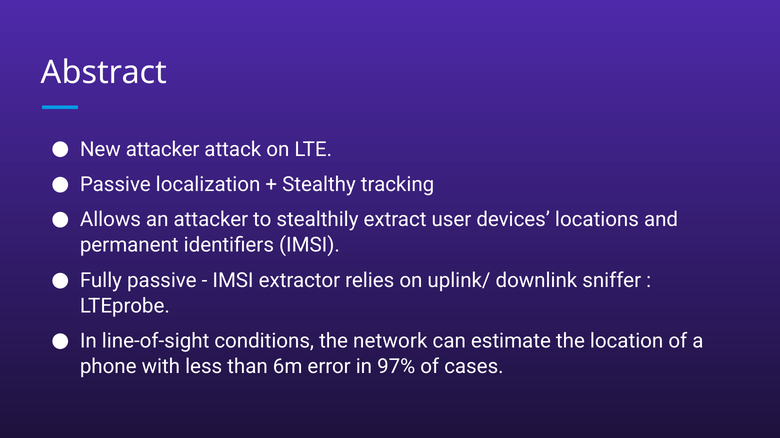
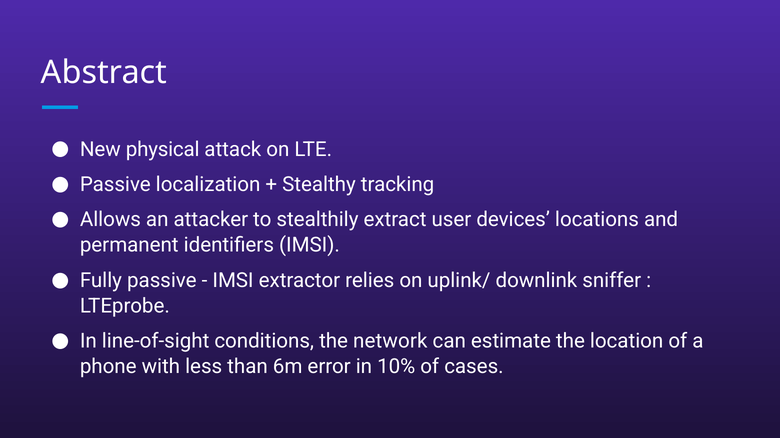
New attacker: attacker -> physical
97%: 97% -> 10%
